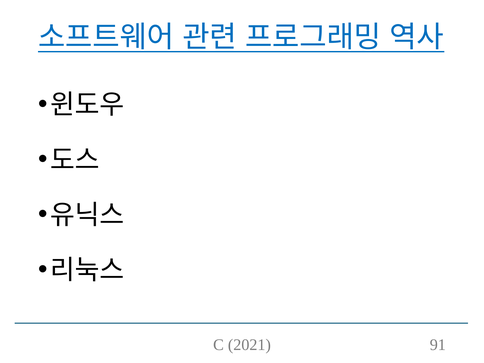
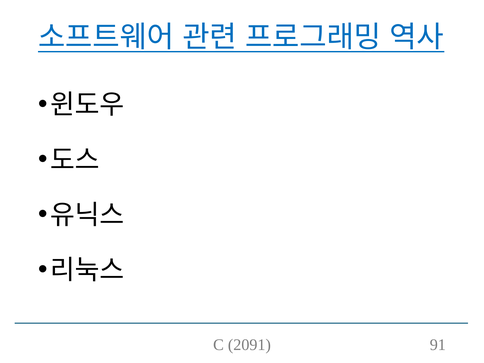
2021: 2021 -> 2091
